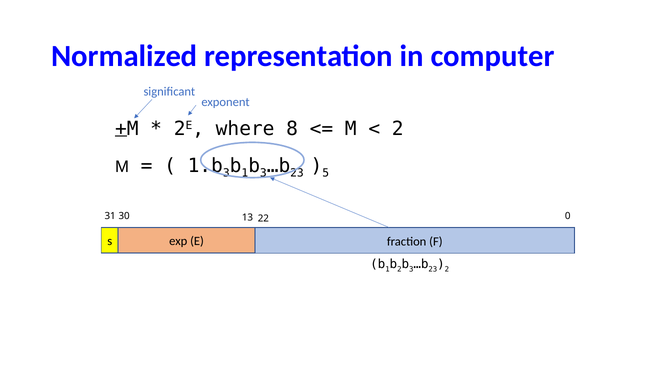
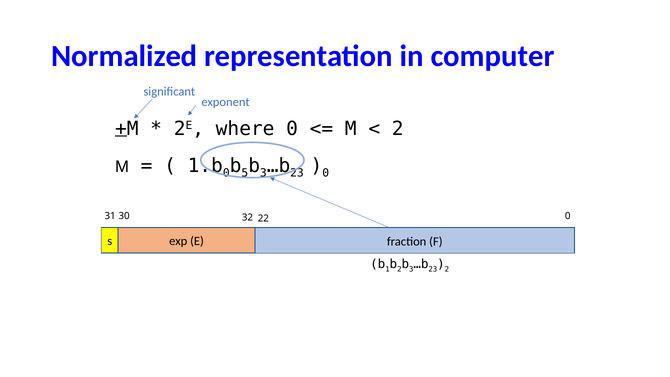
where 8: 8 -> 0
3 at (226, 173): 3 -> 0
1 at (245, 173): 1 -> 5
5 at (326, 173): 5 -> 0
13: 13 -> 32
